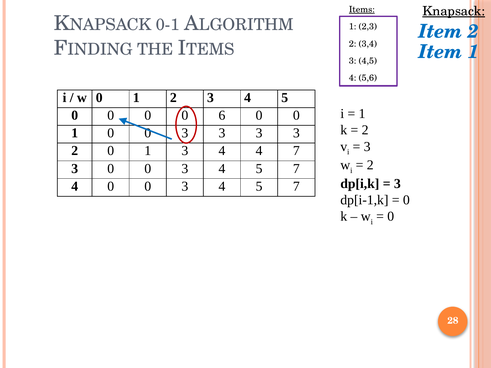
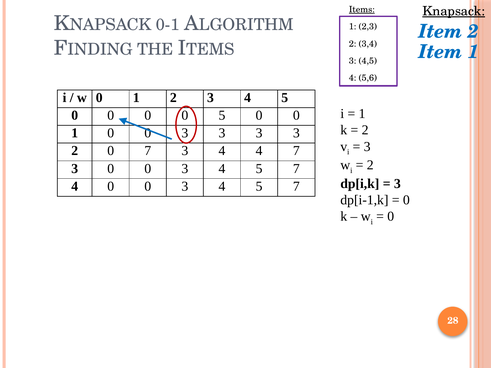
0 6: 6 -> 5
2 0 1: 1 -> 7
